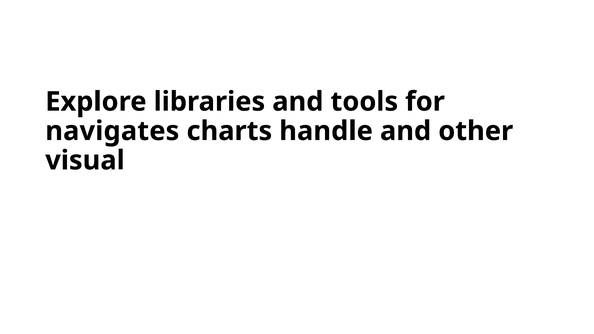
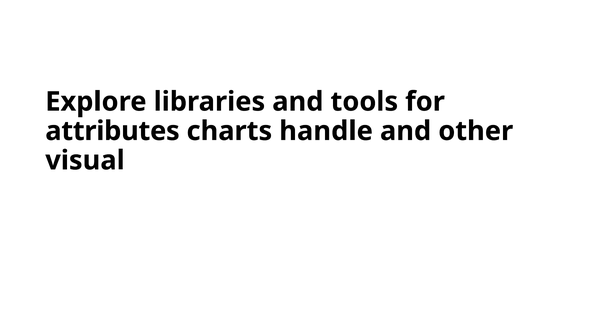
navigates: navigates -> attributes
